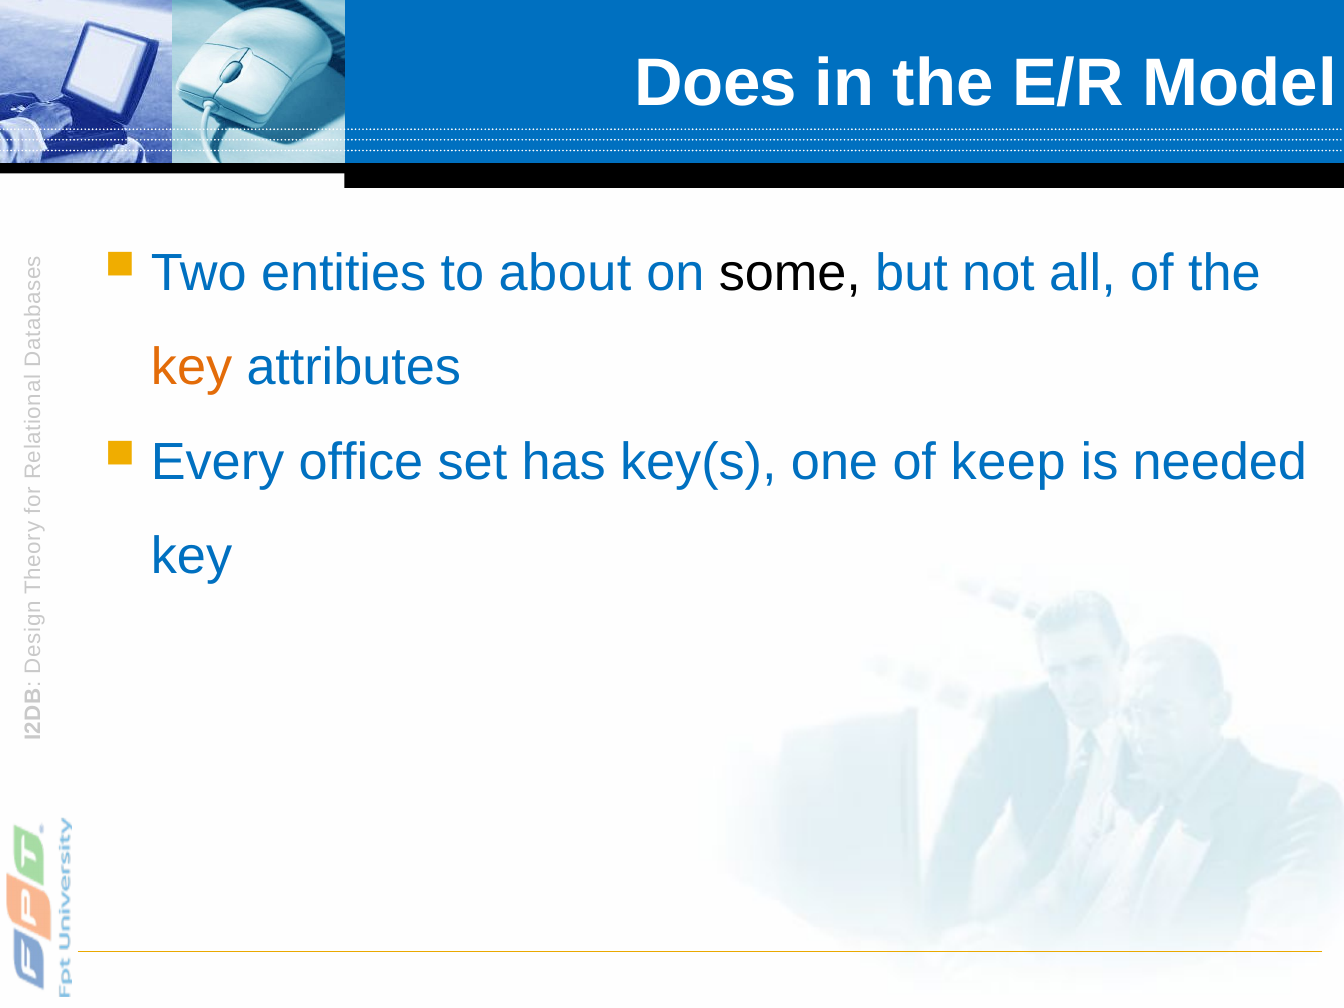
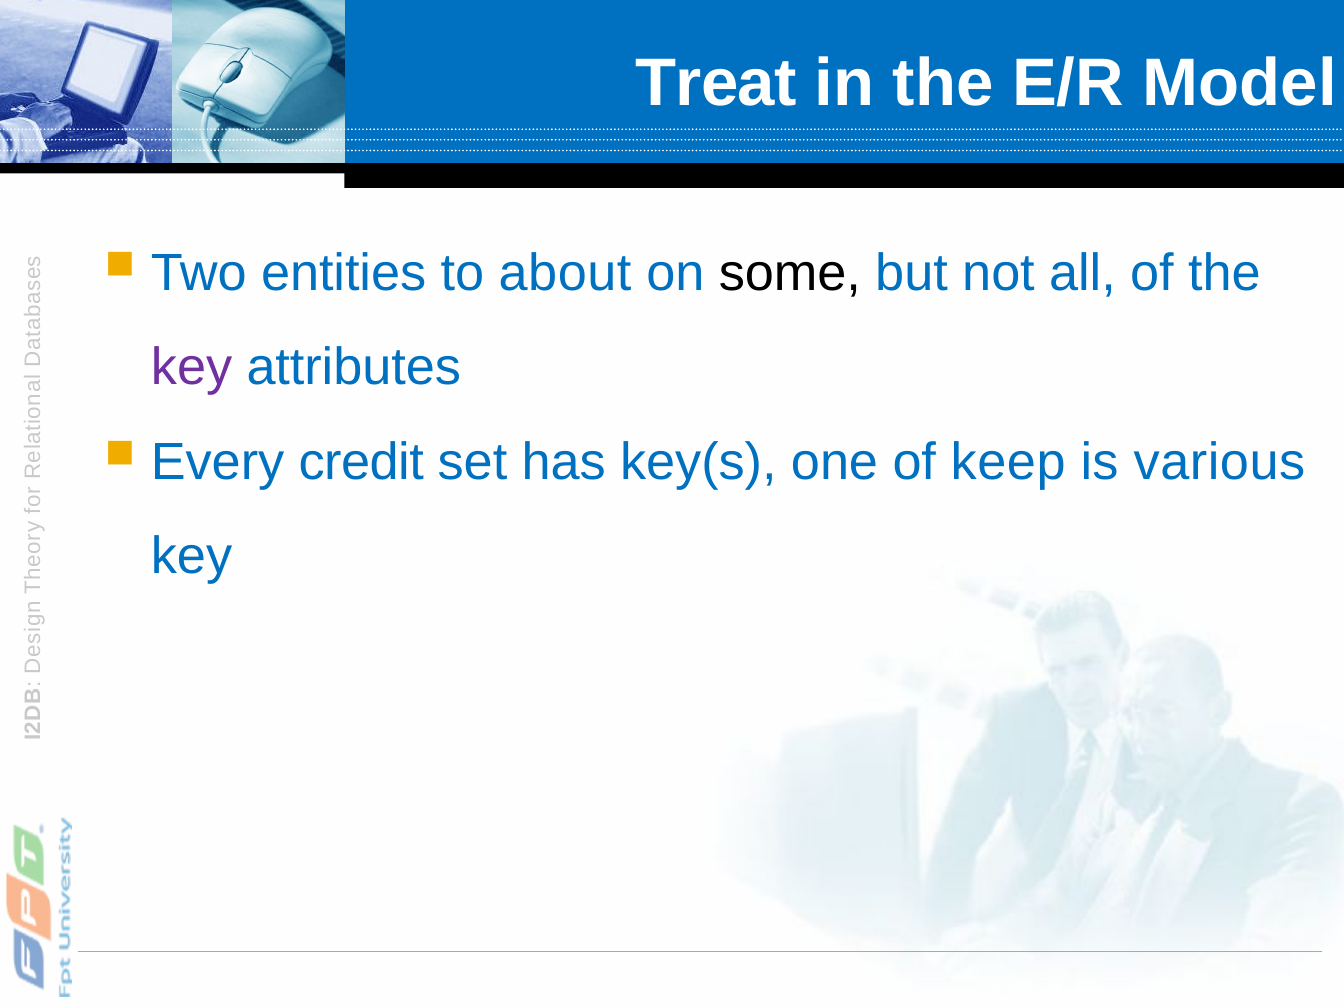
Does: Does -> Treat
key at (192, 368) colour: orange -> purple
office: office -> credit
needed: needed -> various
